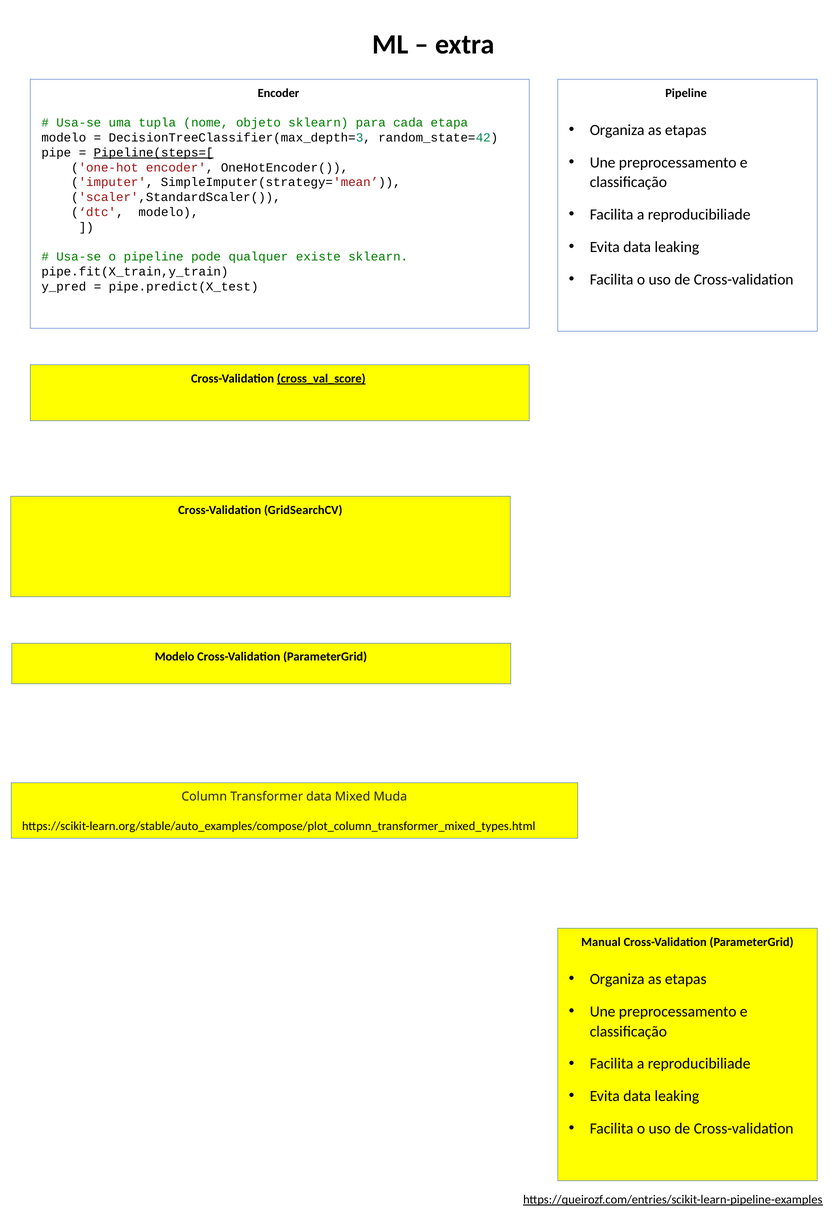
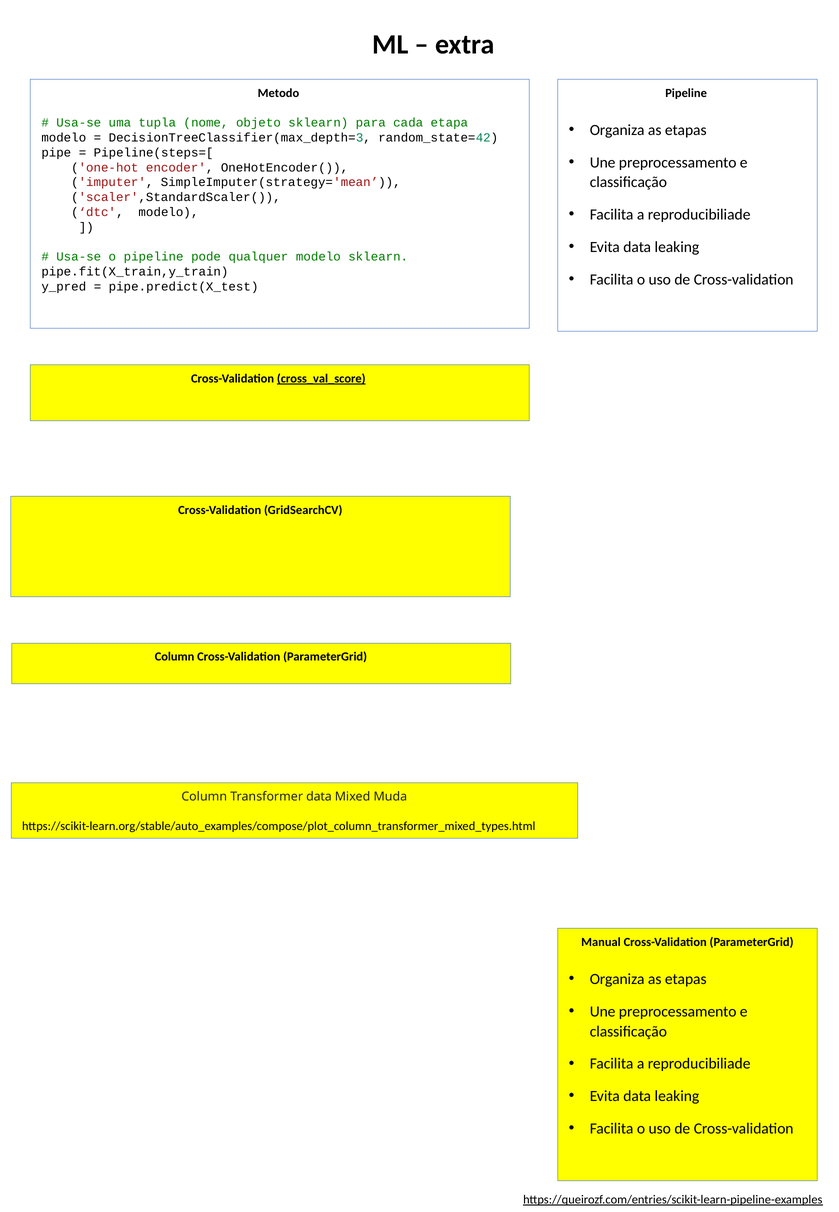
Encoder at (278, 93): Encoder -> Metodo
Pipeline(steps=[ underline: present -> none
qualquer existe: existe -> modelo
Modelo at (175, 657): Modelo -> Column
